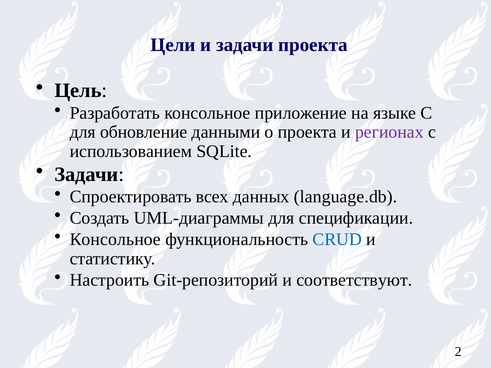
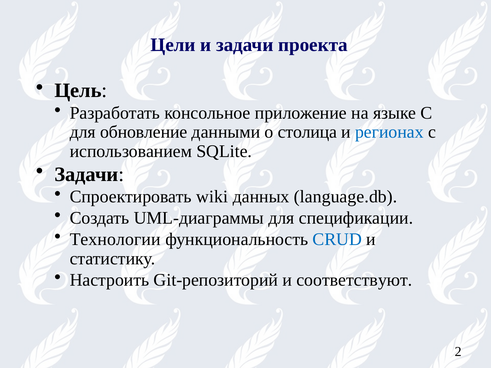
о проекта: проекта -> столица
регионах colour: purple -> blue
всех: всех -> wiki
Консольное at (115, 240): Консольное -> Технологии
